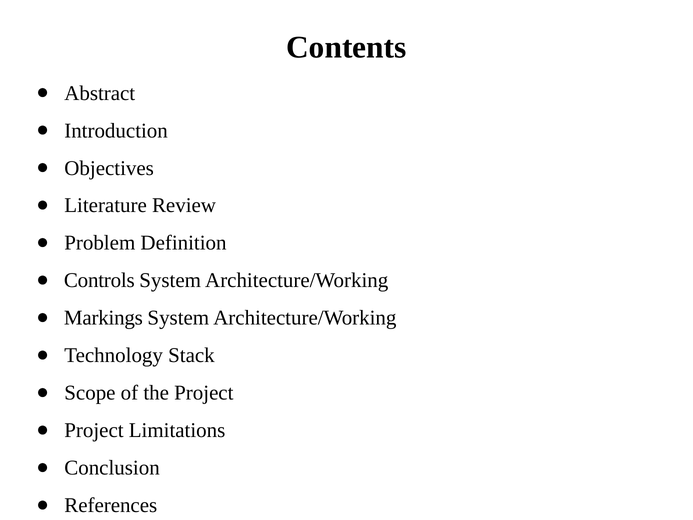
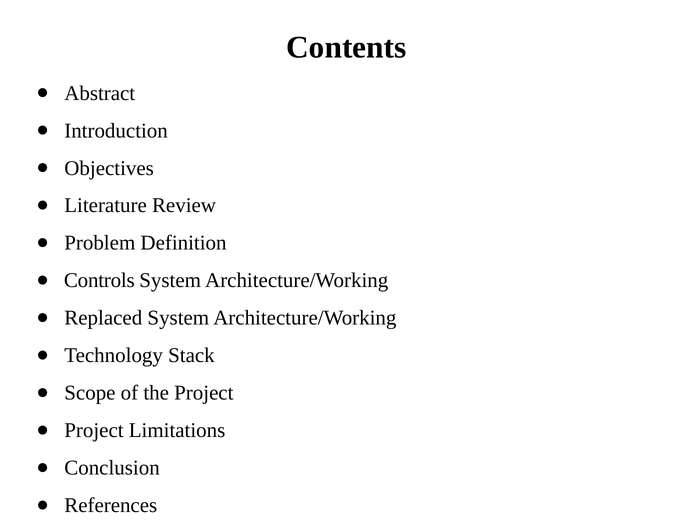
Markings: Markings -> Replaced
